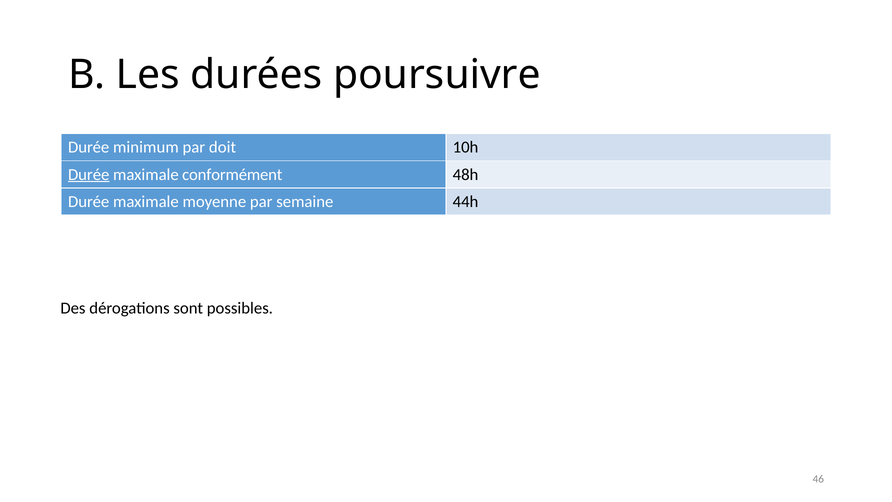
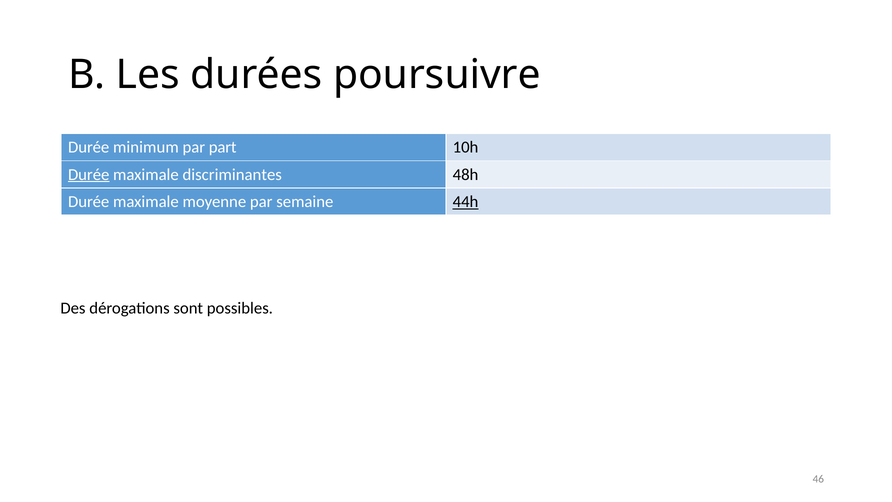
doit: doit -> part
conformément: conformément -> discriminantes
44h underline: none -> present
